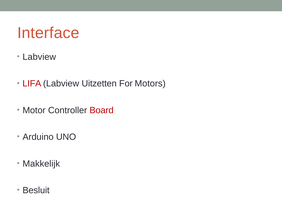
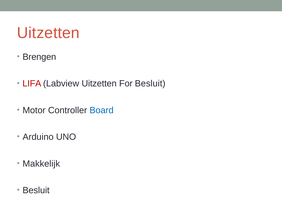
Interface at (48, 33): Interface -> Uitzetten
Labview at (39, 57): Labview -> Brengen
For Motors: Motors -> Besluit
Board colour: red -> blue
